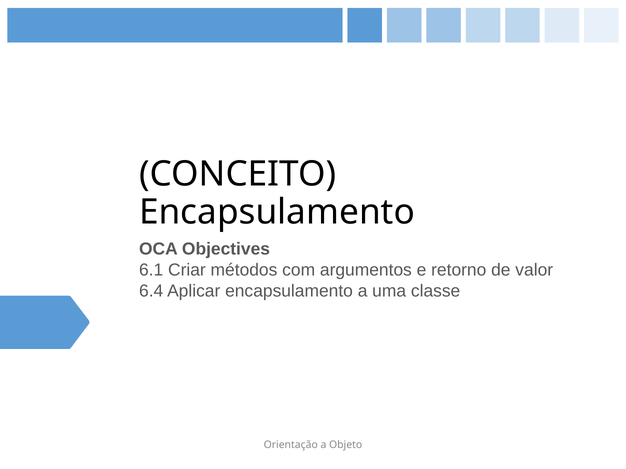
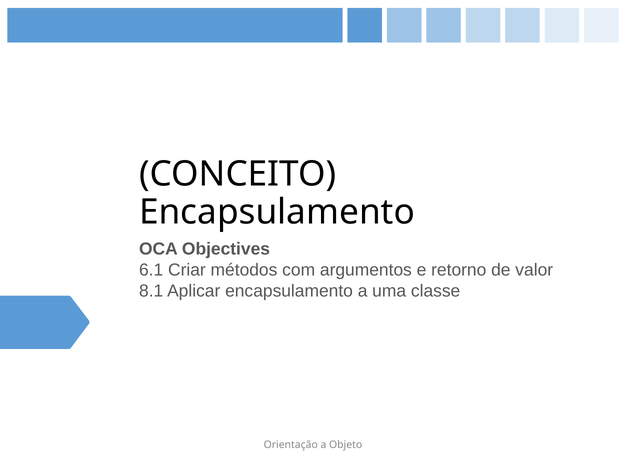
6.4: 6.4 -> 8.1
